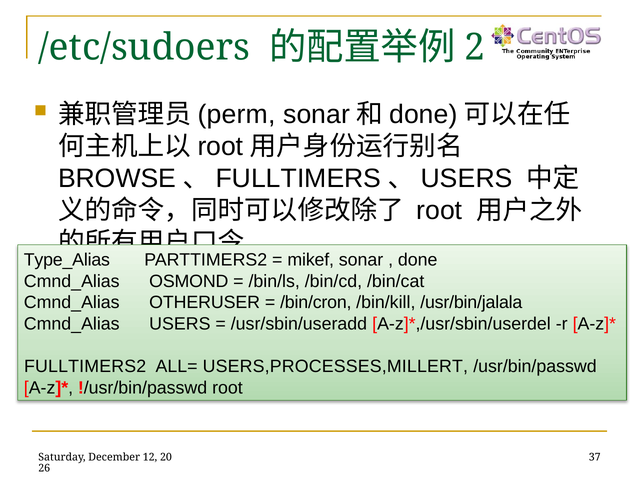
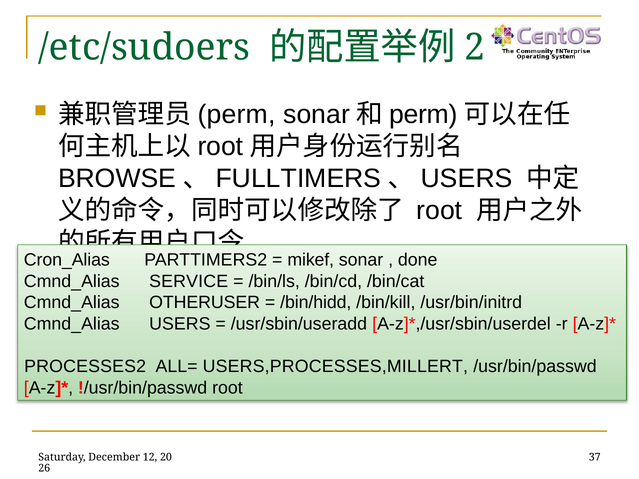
done at (423, 115): done -> perm
Type_Alias: Type_Alias -> Cron_Alias
OSMOND: OSMOND -> SERVICE
/bin/cron: /bin/cron -> /bin/hidd
/usr/bin/jalala: /usr/bin/jalala -> /usr/bin/initrd
FULLTIMERS2: FULLTIMERS2 -> PROCESSES2
